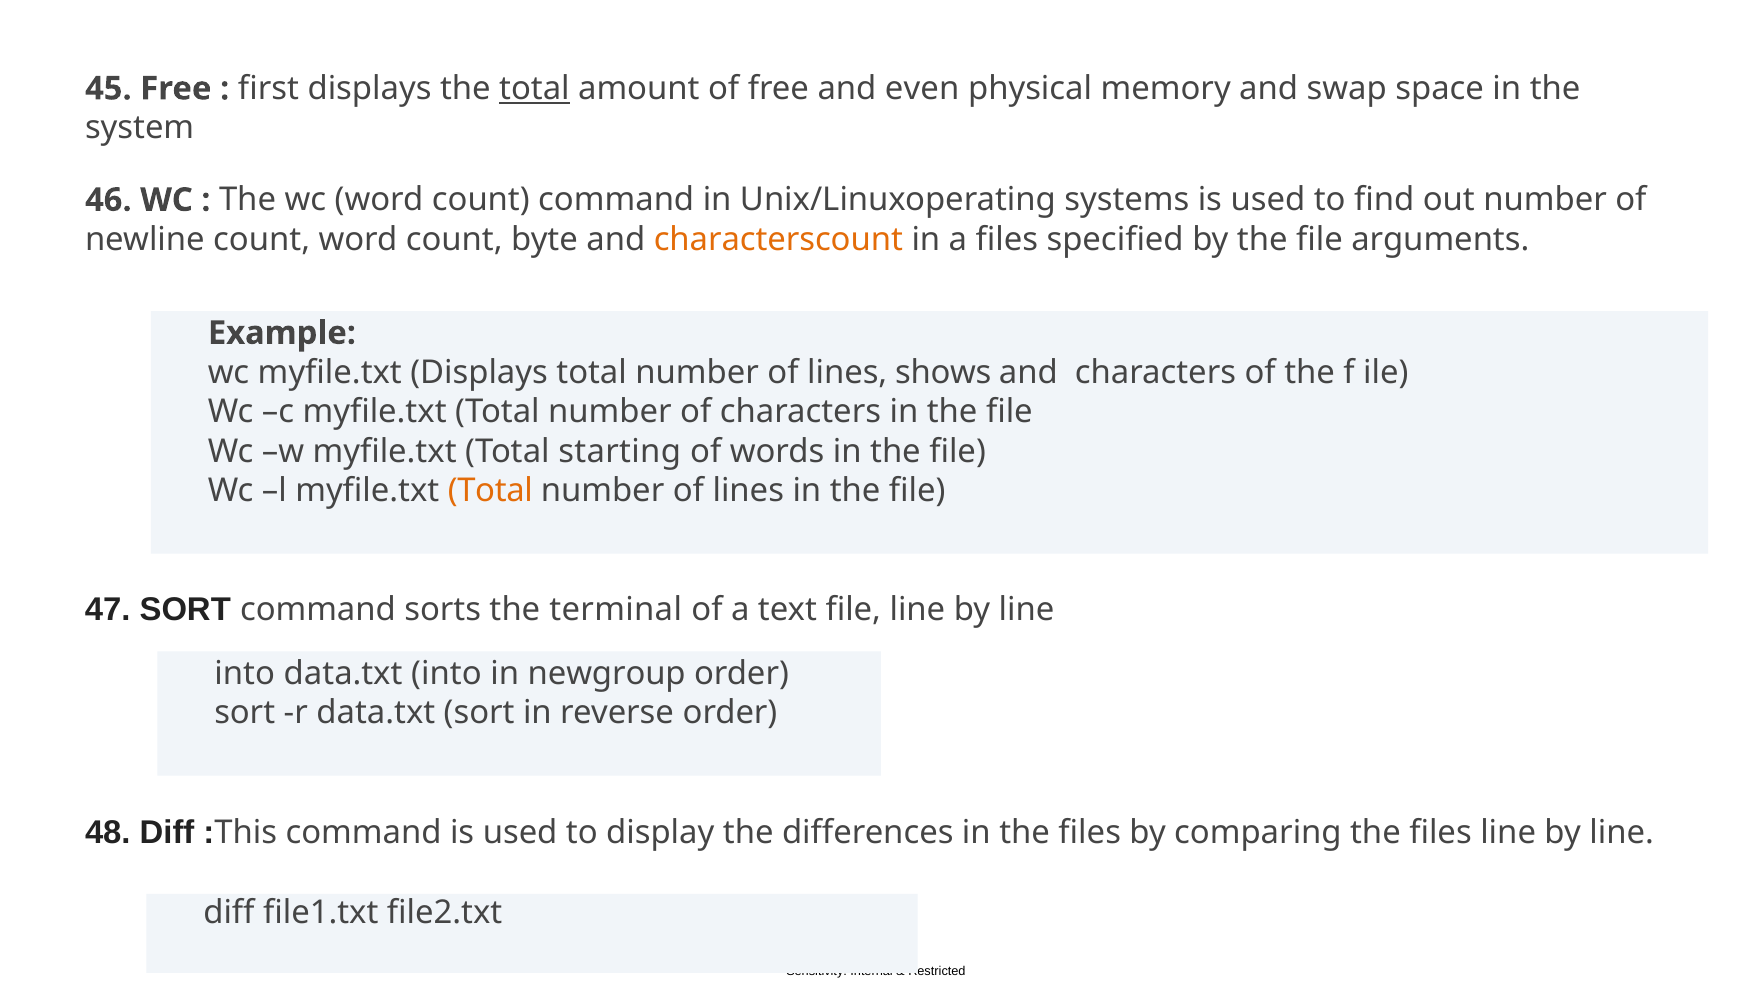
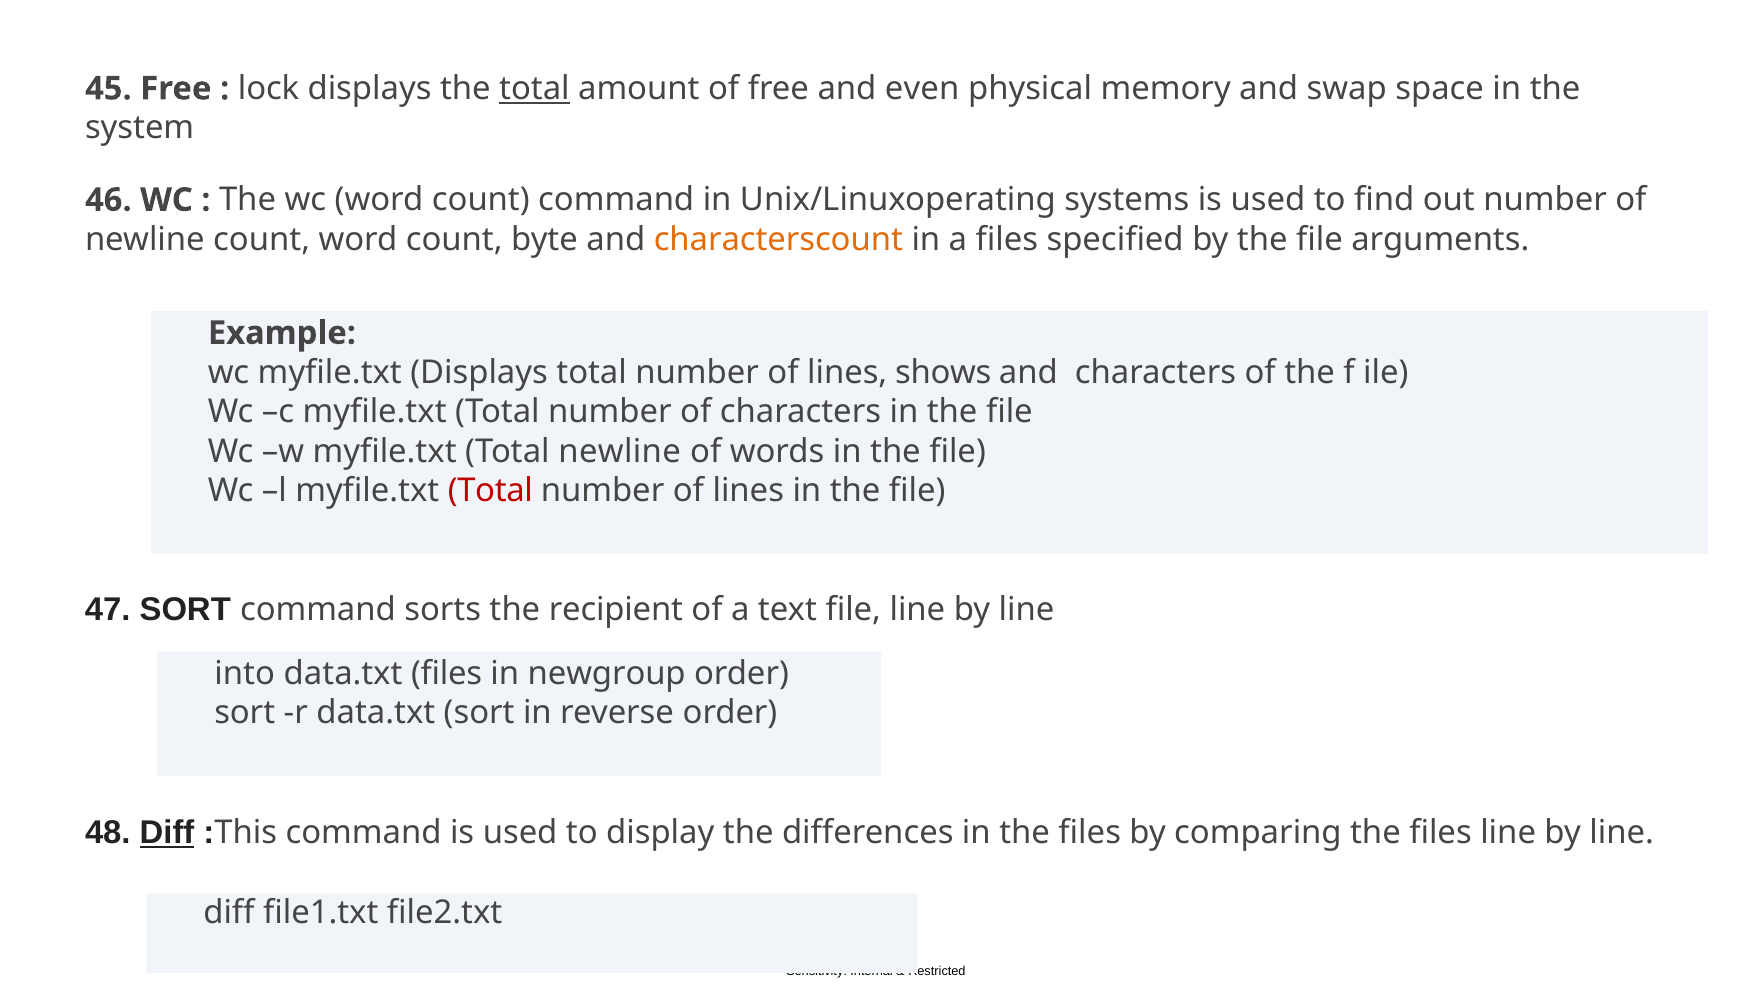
first: first -> lock
Total starting: starting -> newline
Total at (490, 491) colour: orange -> red
terminal: terminal -> recipient
data.txt into: into -> files
Diff at (167, 833) underline: none -> present
